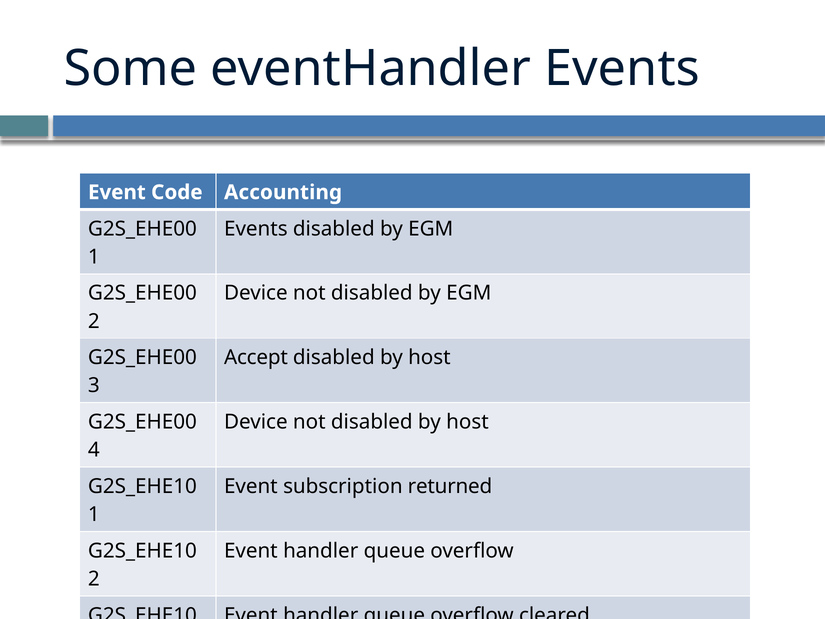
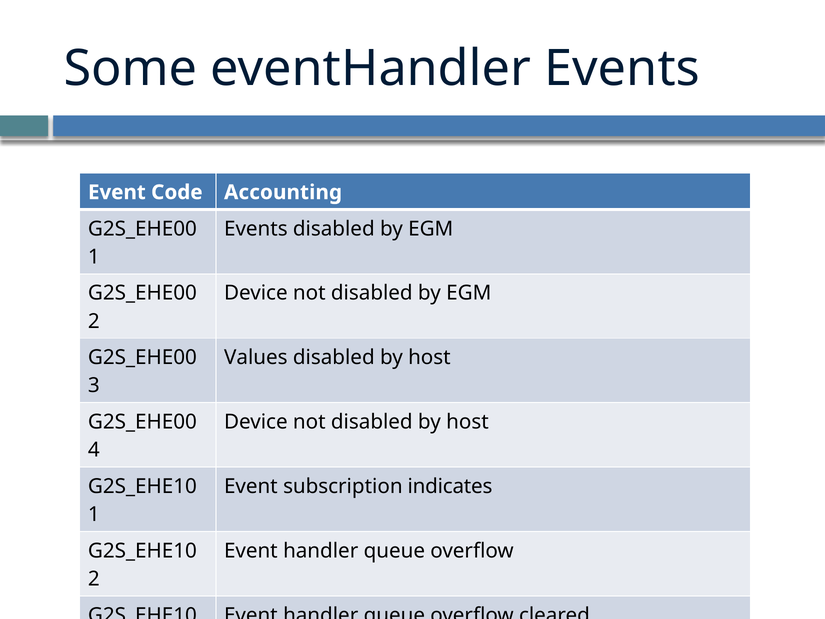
Accept: Accept -> Values
returned: returned -> indicates
